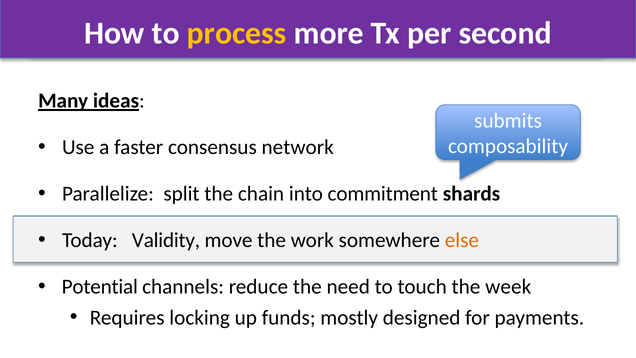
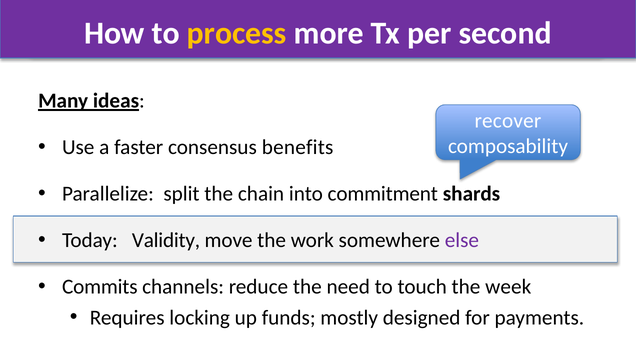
submits: submits -> recover
network: network -> benefits
else colour: orange -> purple
Potential: Potential -> Commits
